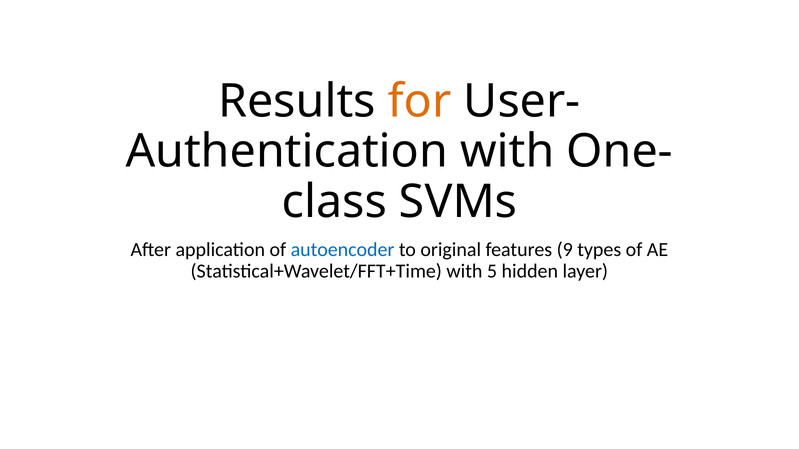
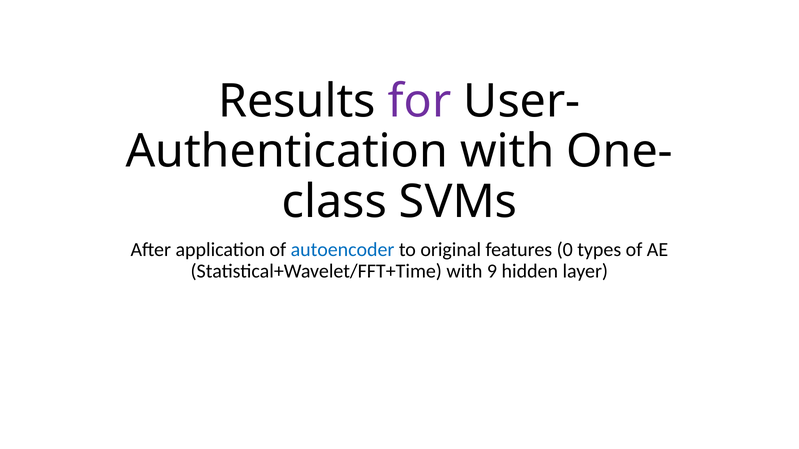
for colour: orange -> purple
9: 9 -> 0
5: 5 -> 9
